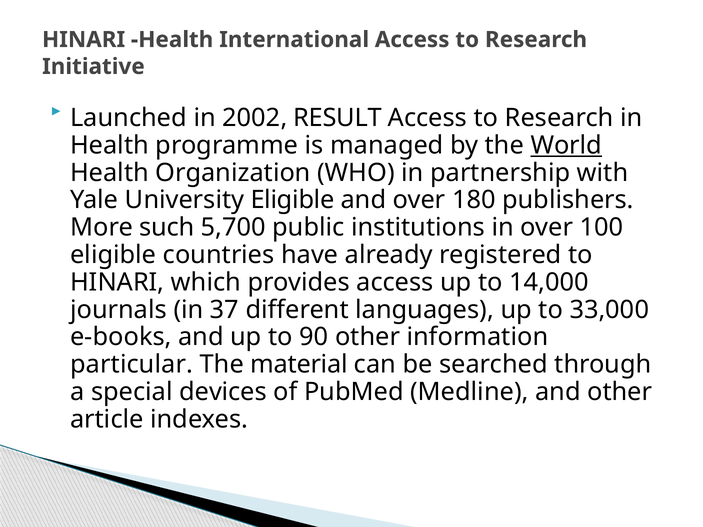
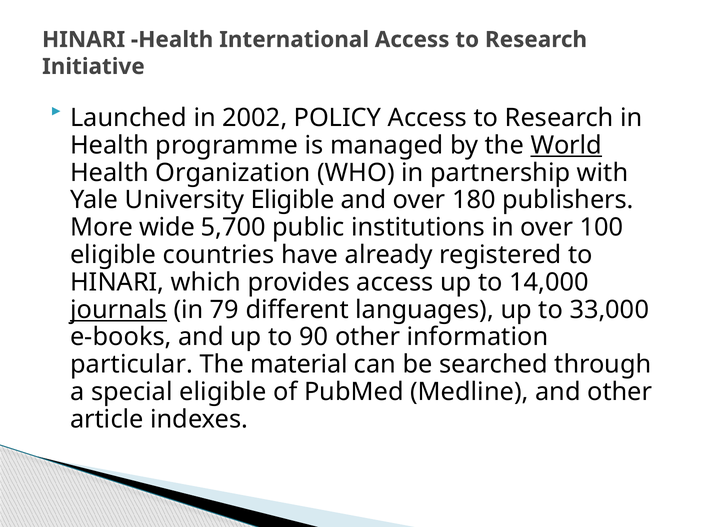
RESULT: RESULT -> POLICY
such: such -> wide
journals underline: none -> present
37: 37 -> 79
special devices: devices -> eligible
